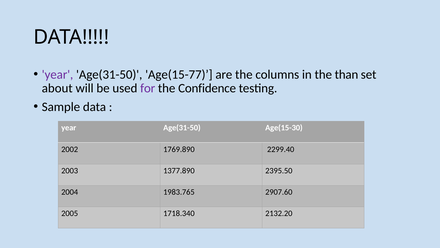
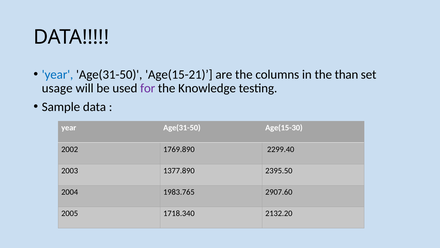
year at (58, 74) colour: purple -> blue
Age(15-77: Age(15-77 -> Age(15-21
about: about -> usage
Confidence: Confidence -> Knowledge
